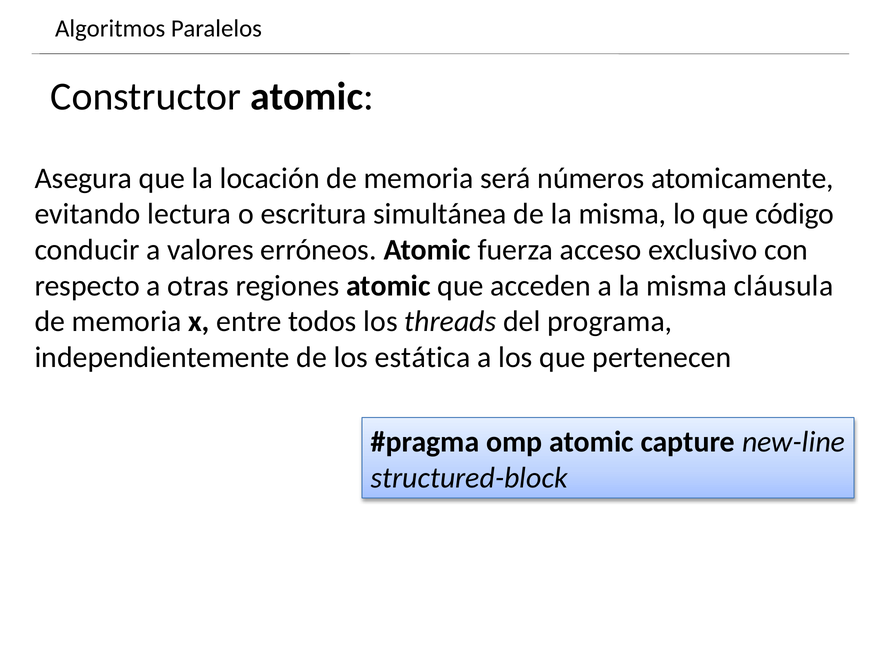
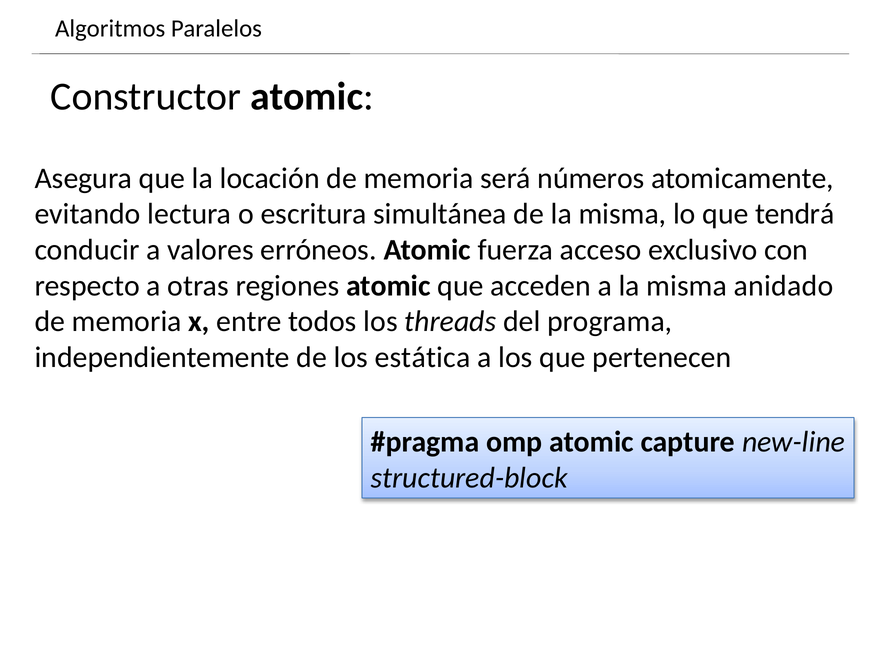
código: código -> tendrá
cláusula: cláusula -> anidado
